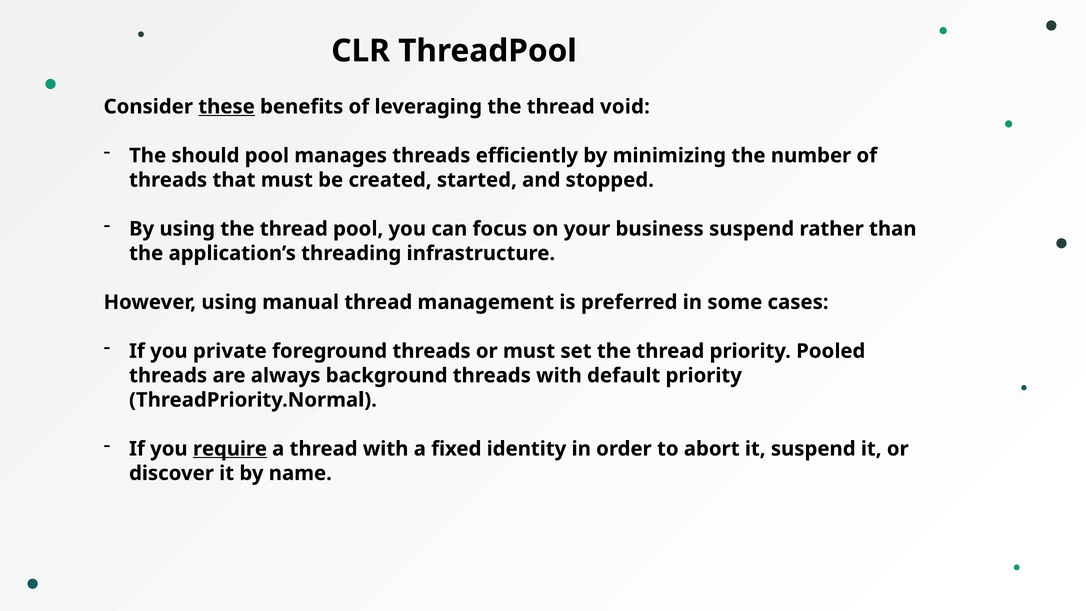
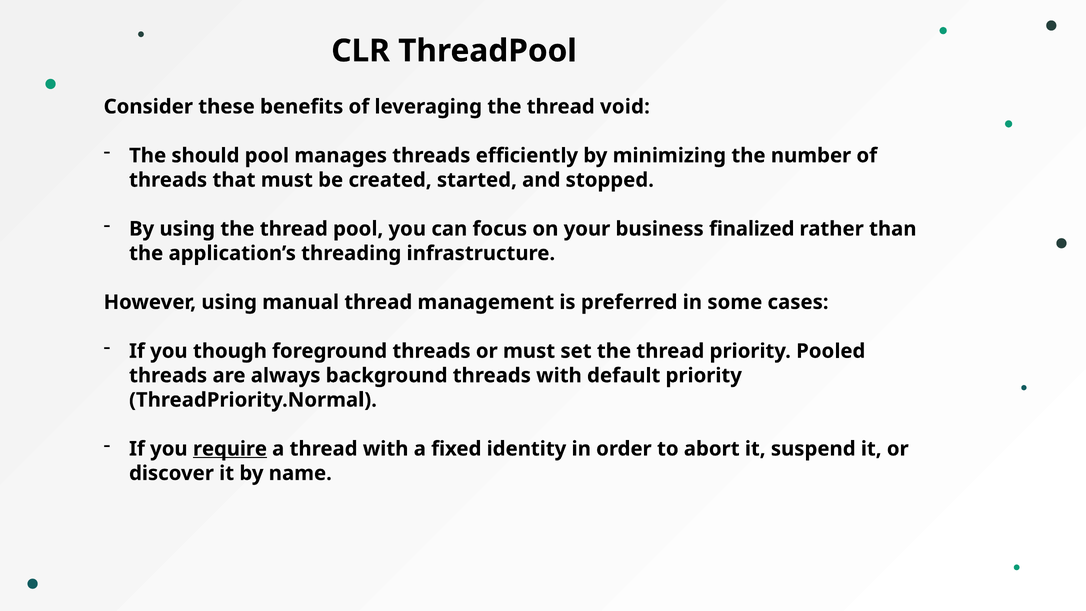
these underline: present -> none
business suspend: suspend -> finalized
private: private -> though
